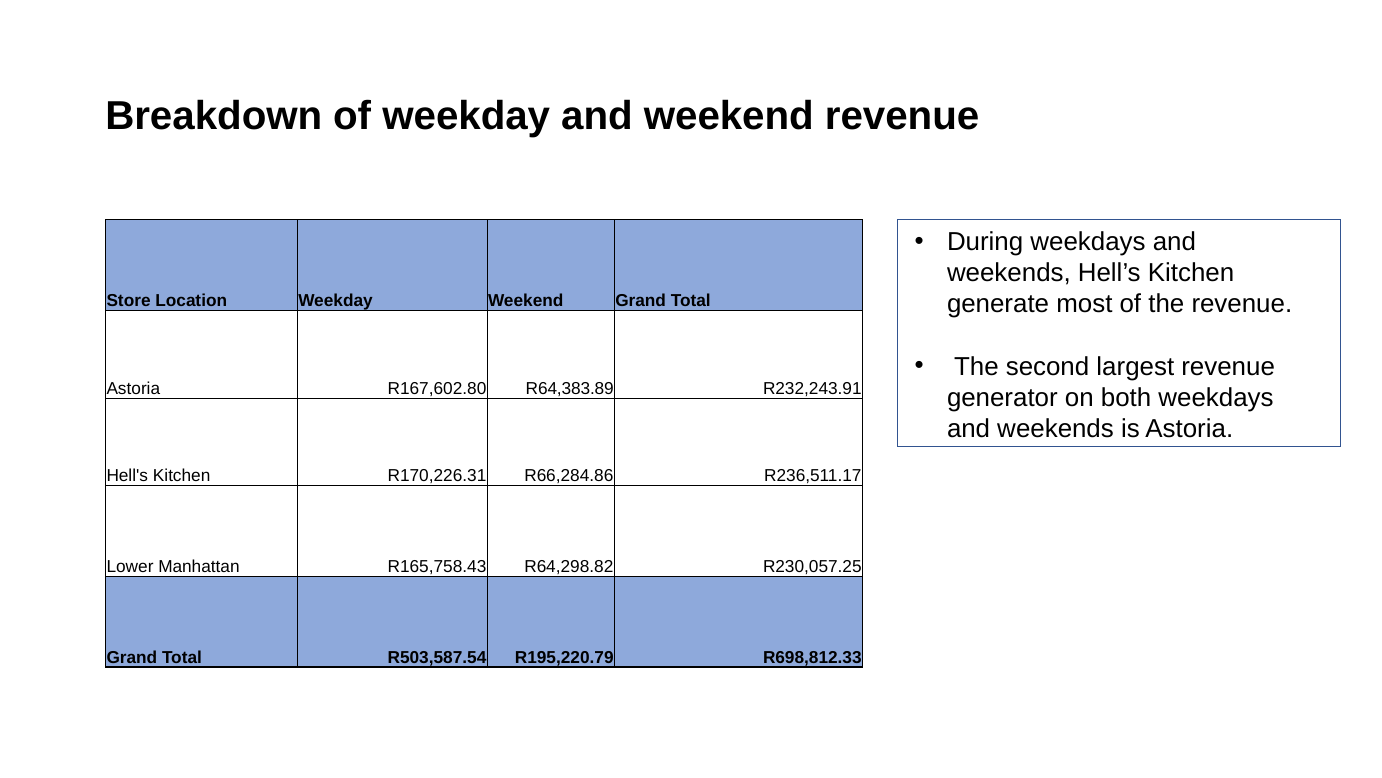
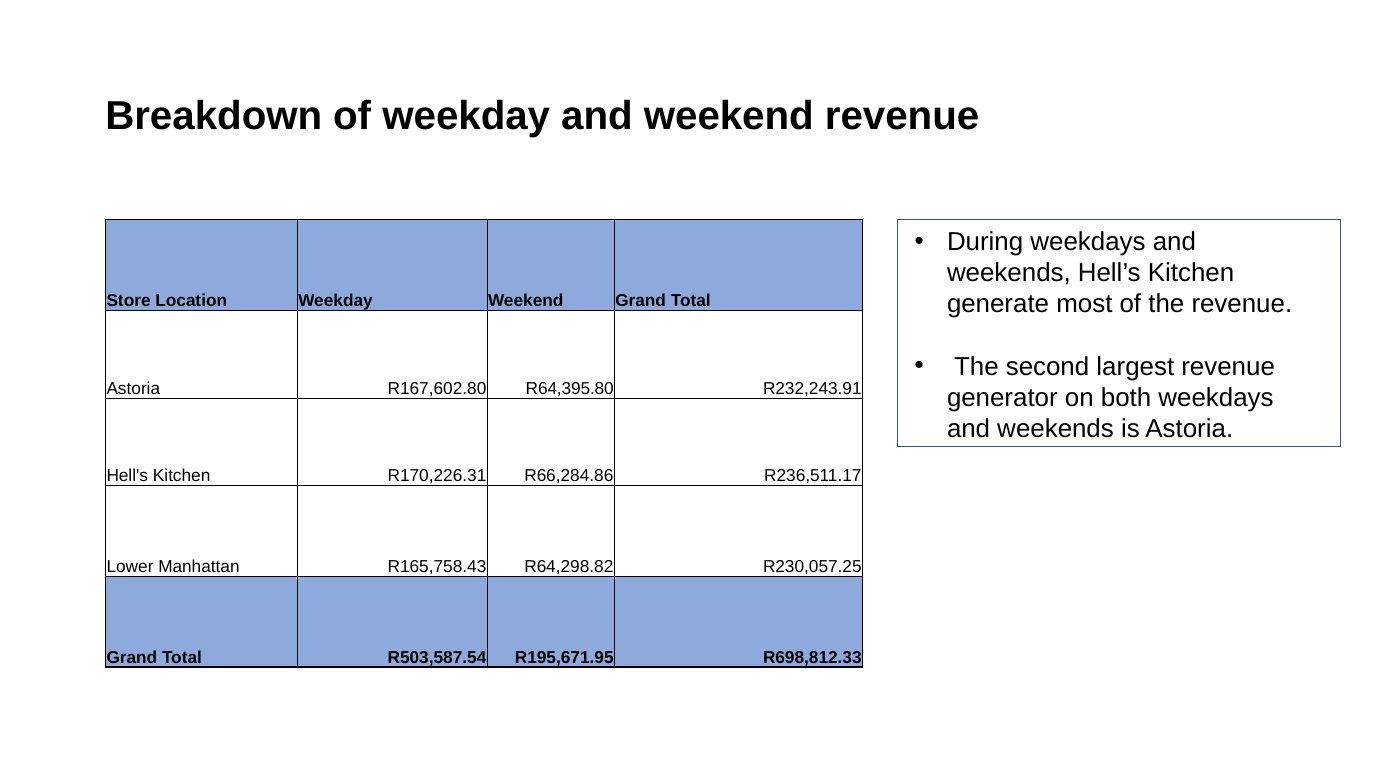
R64,383.89: R64,383.89 -> R64,395.80
R195,220.79: R195,220.79 -> R195,671.95
